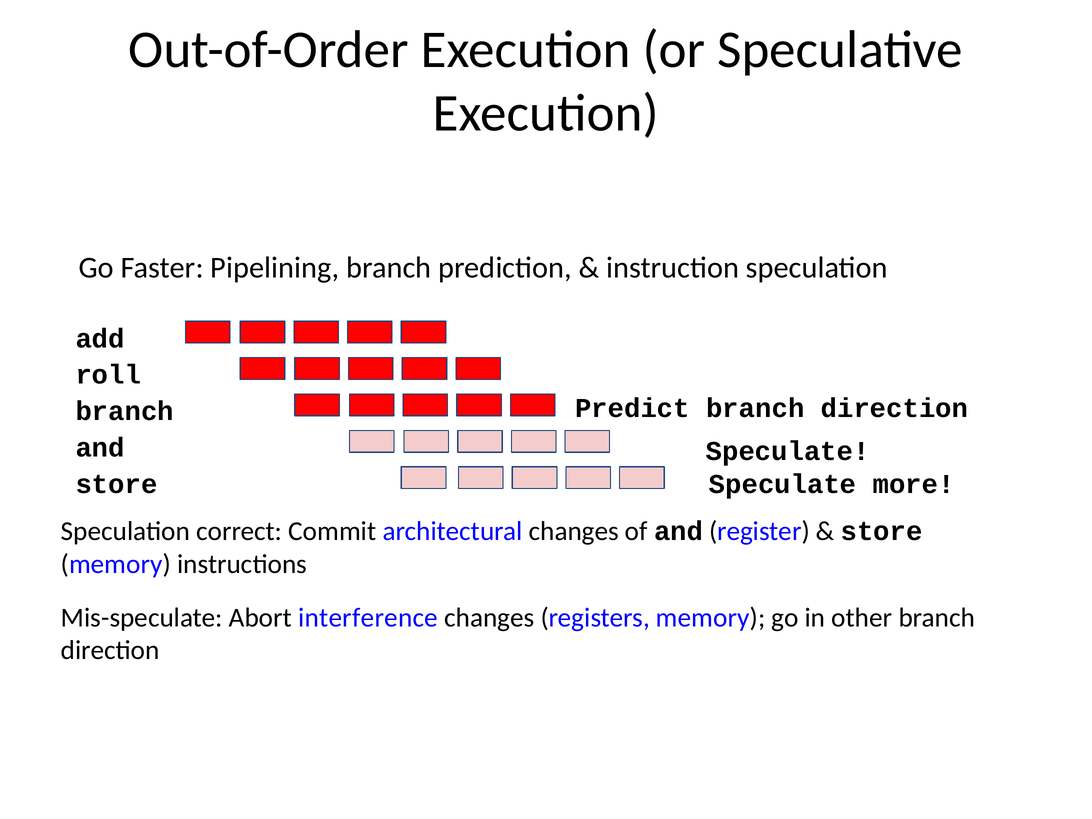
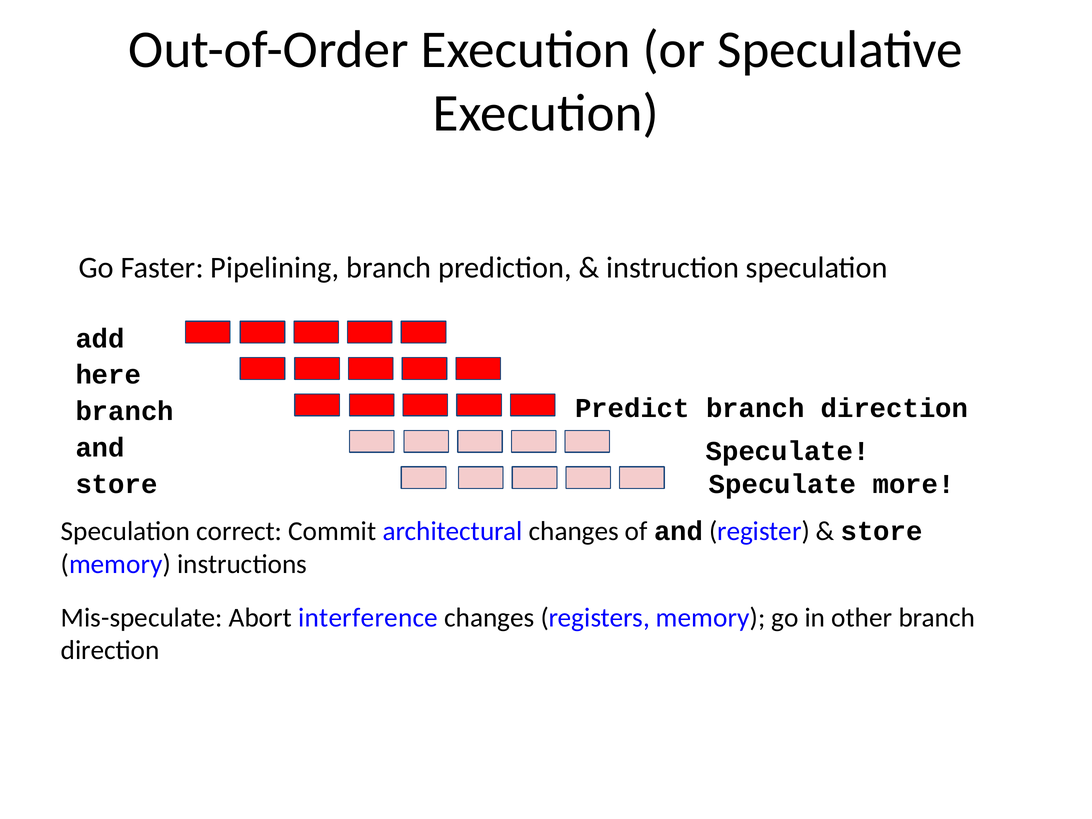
roll: roll -> here
